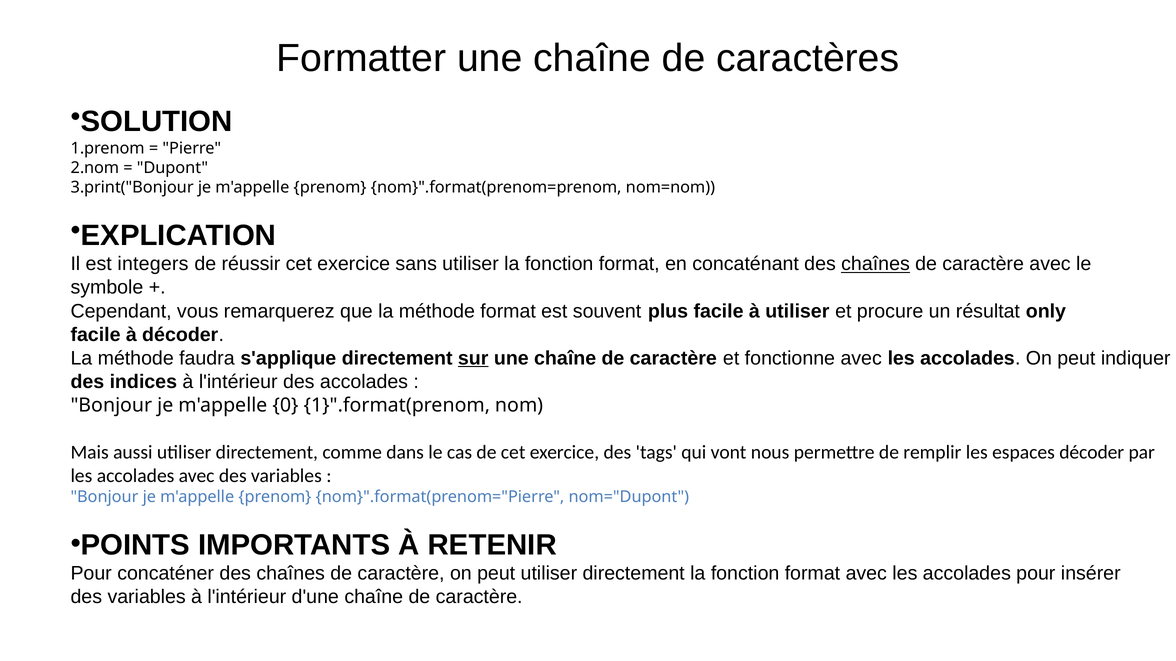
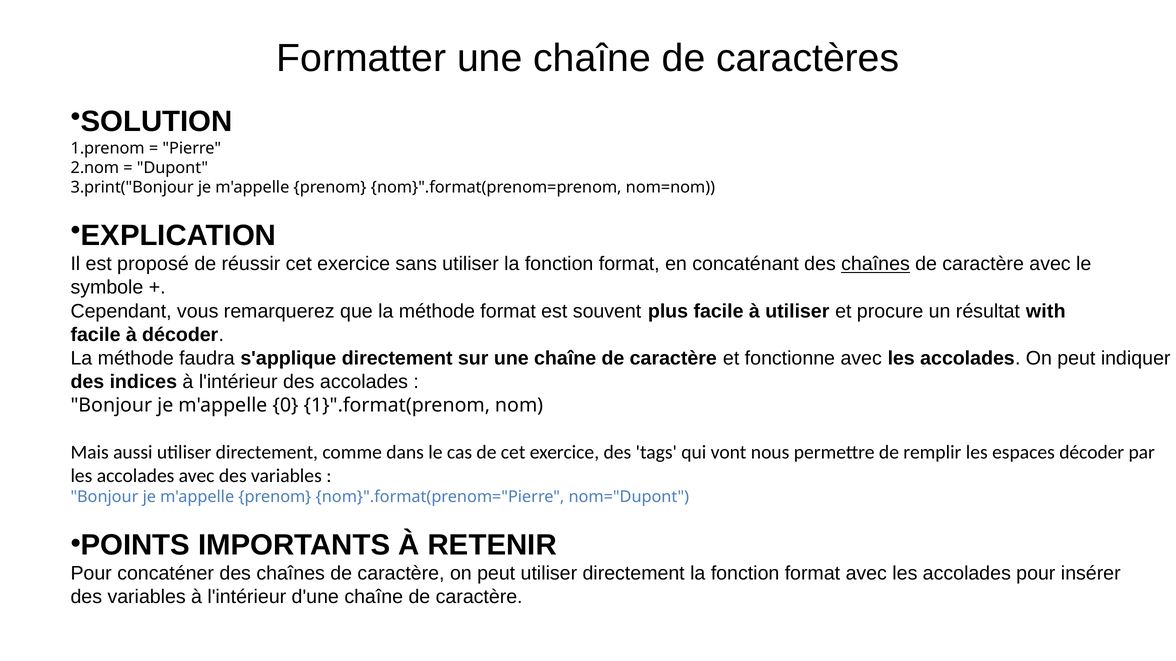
integers: integers -> proposé
only: only -> with
sur underline: present -> none
